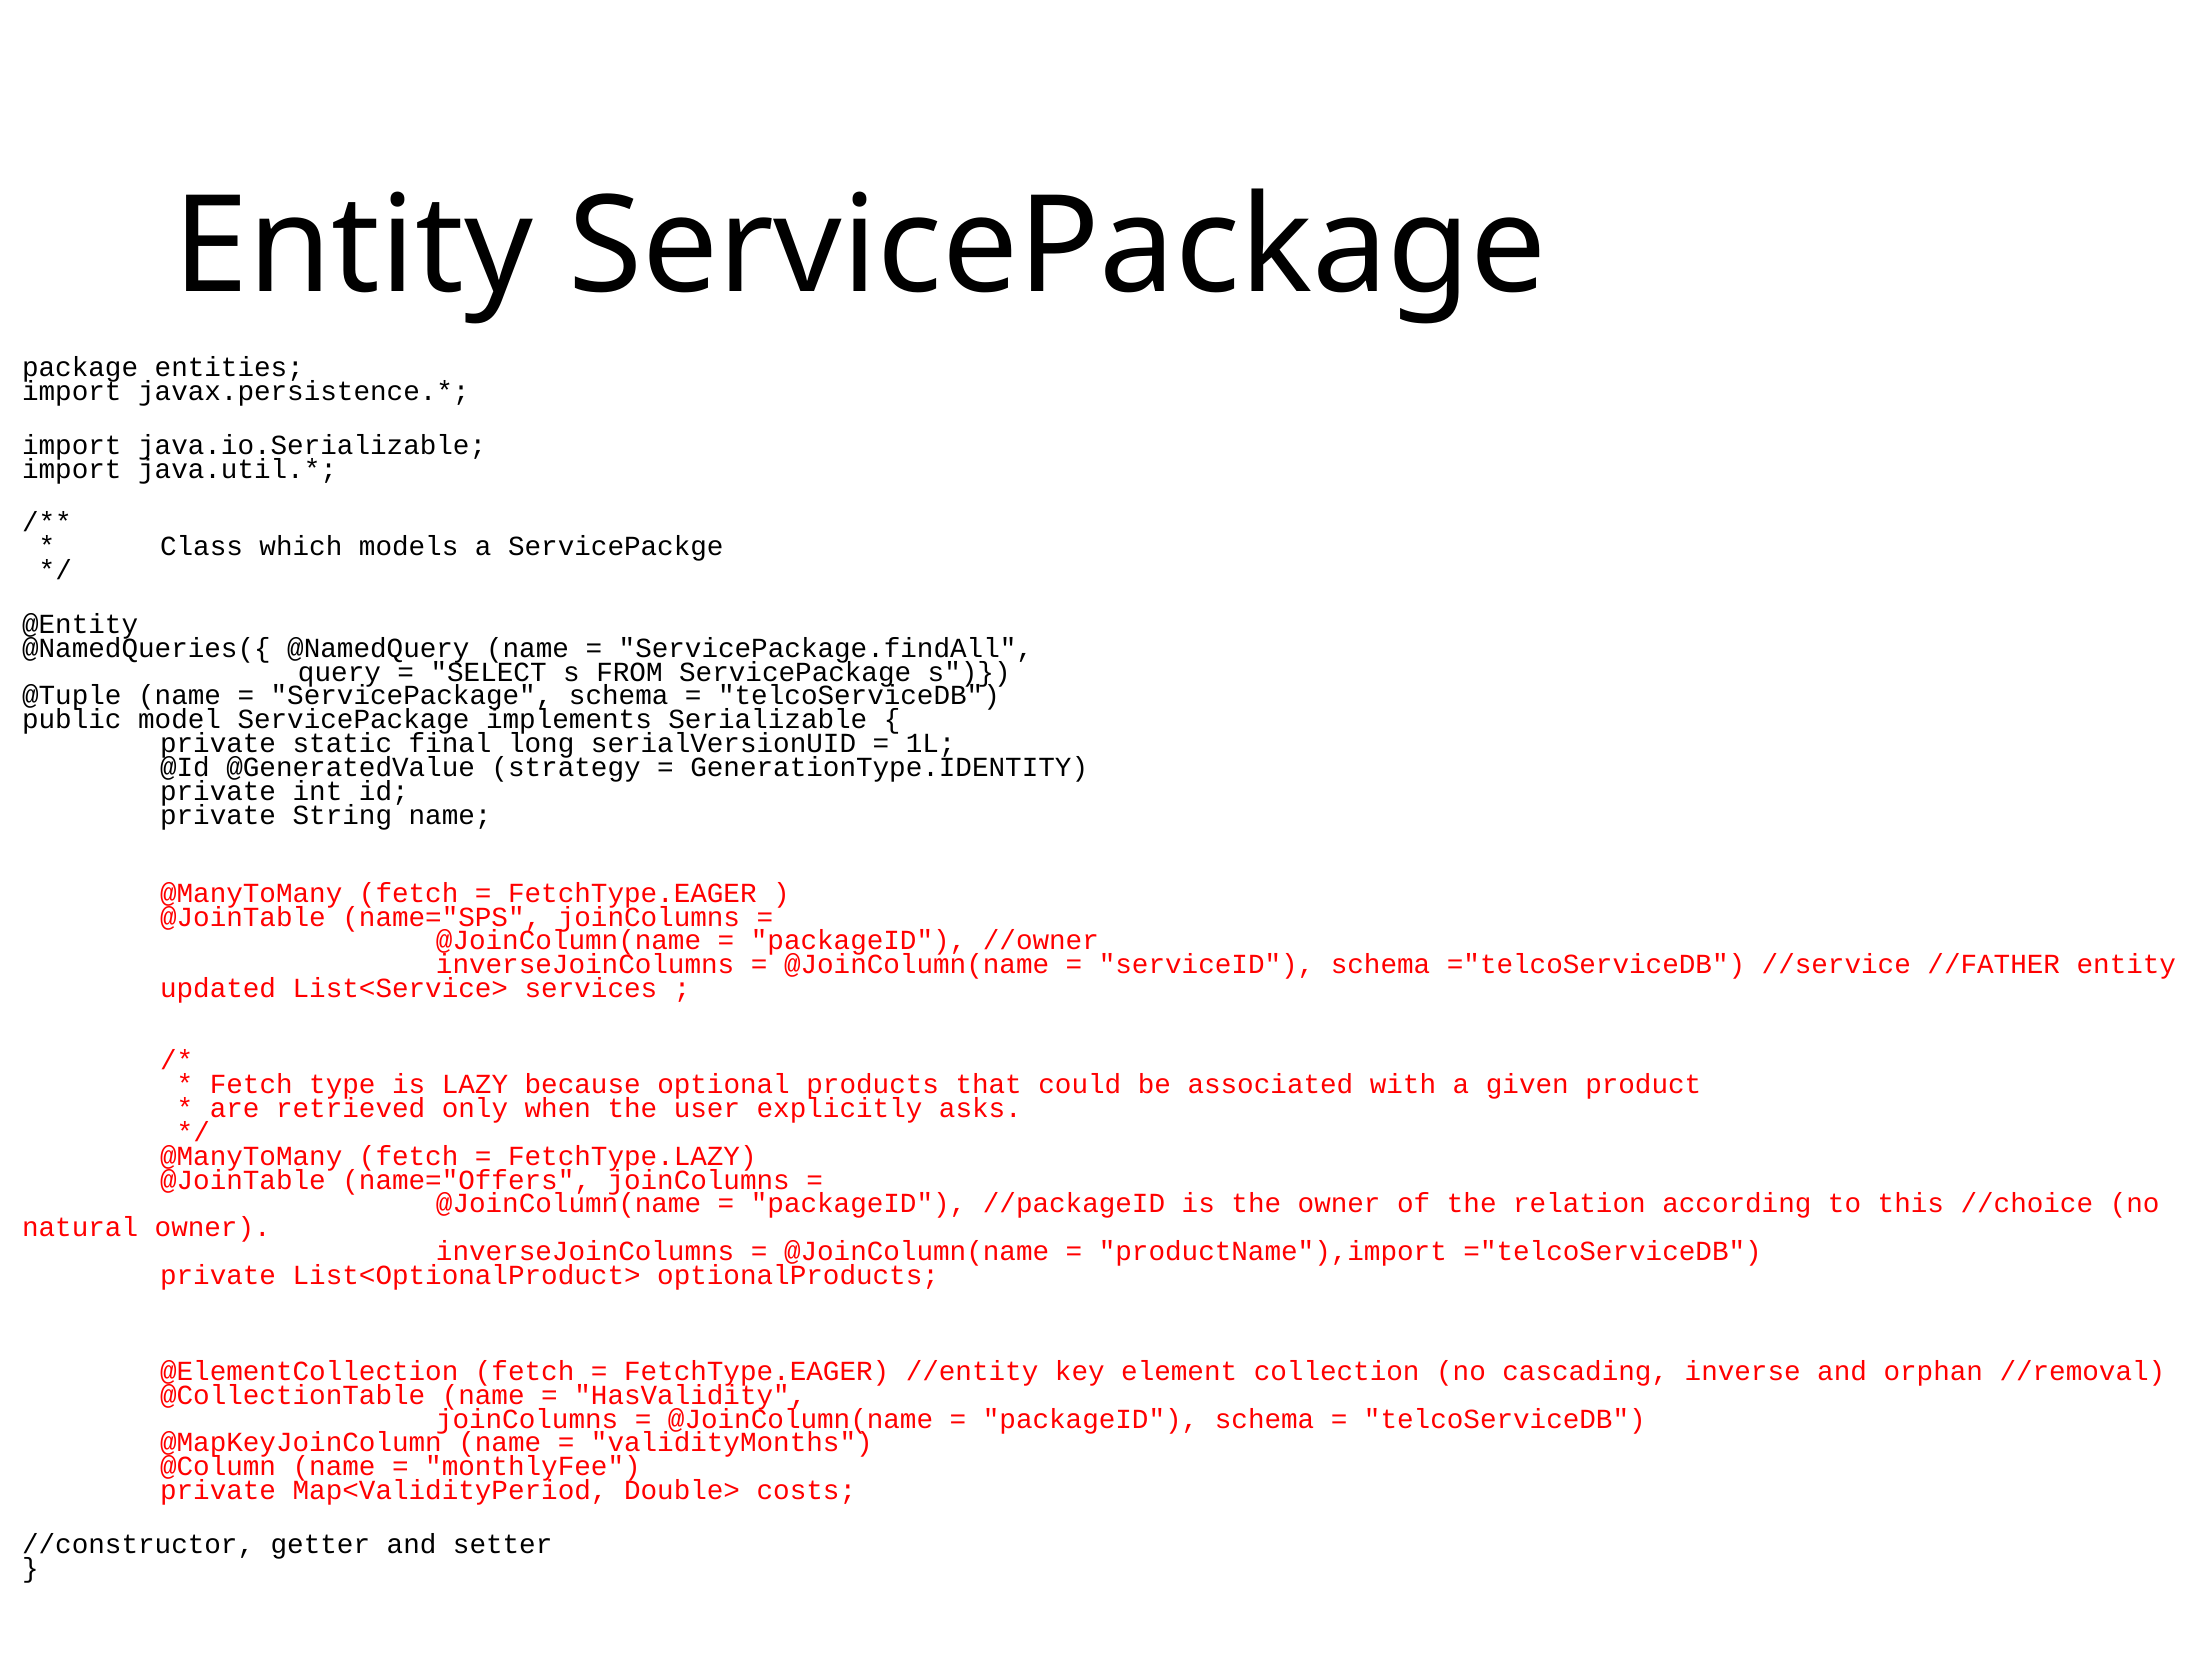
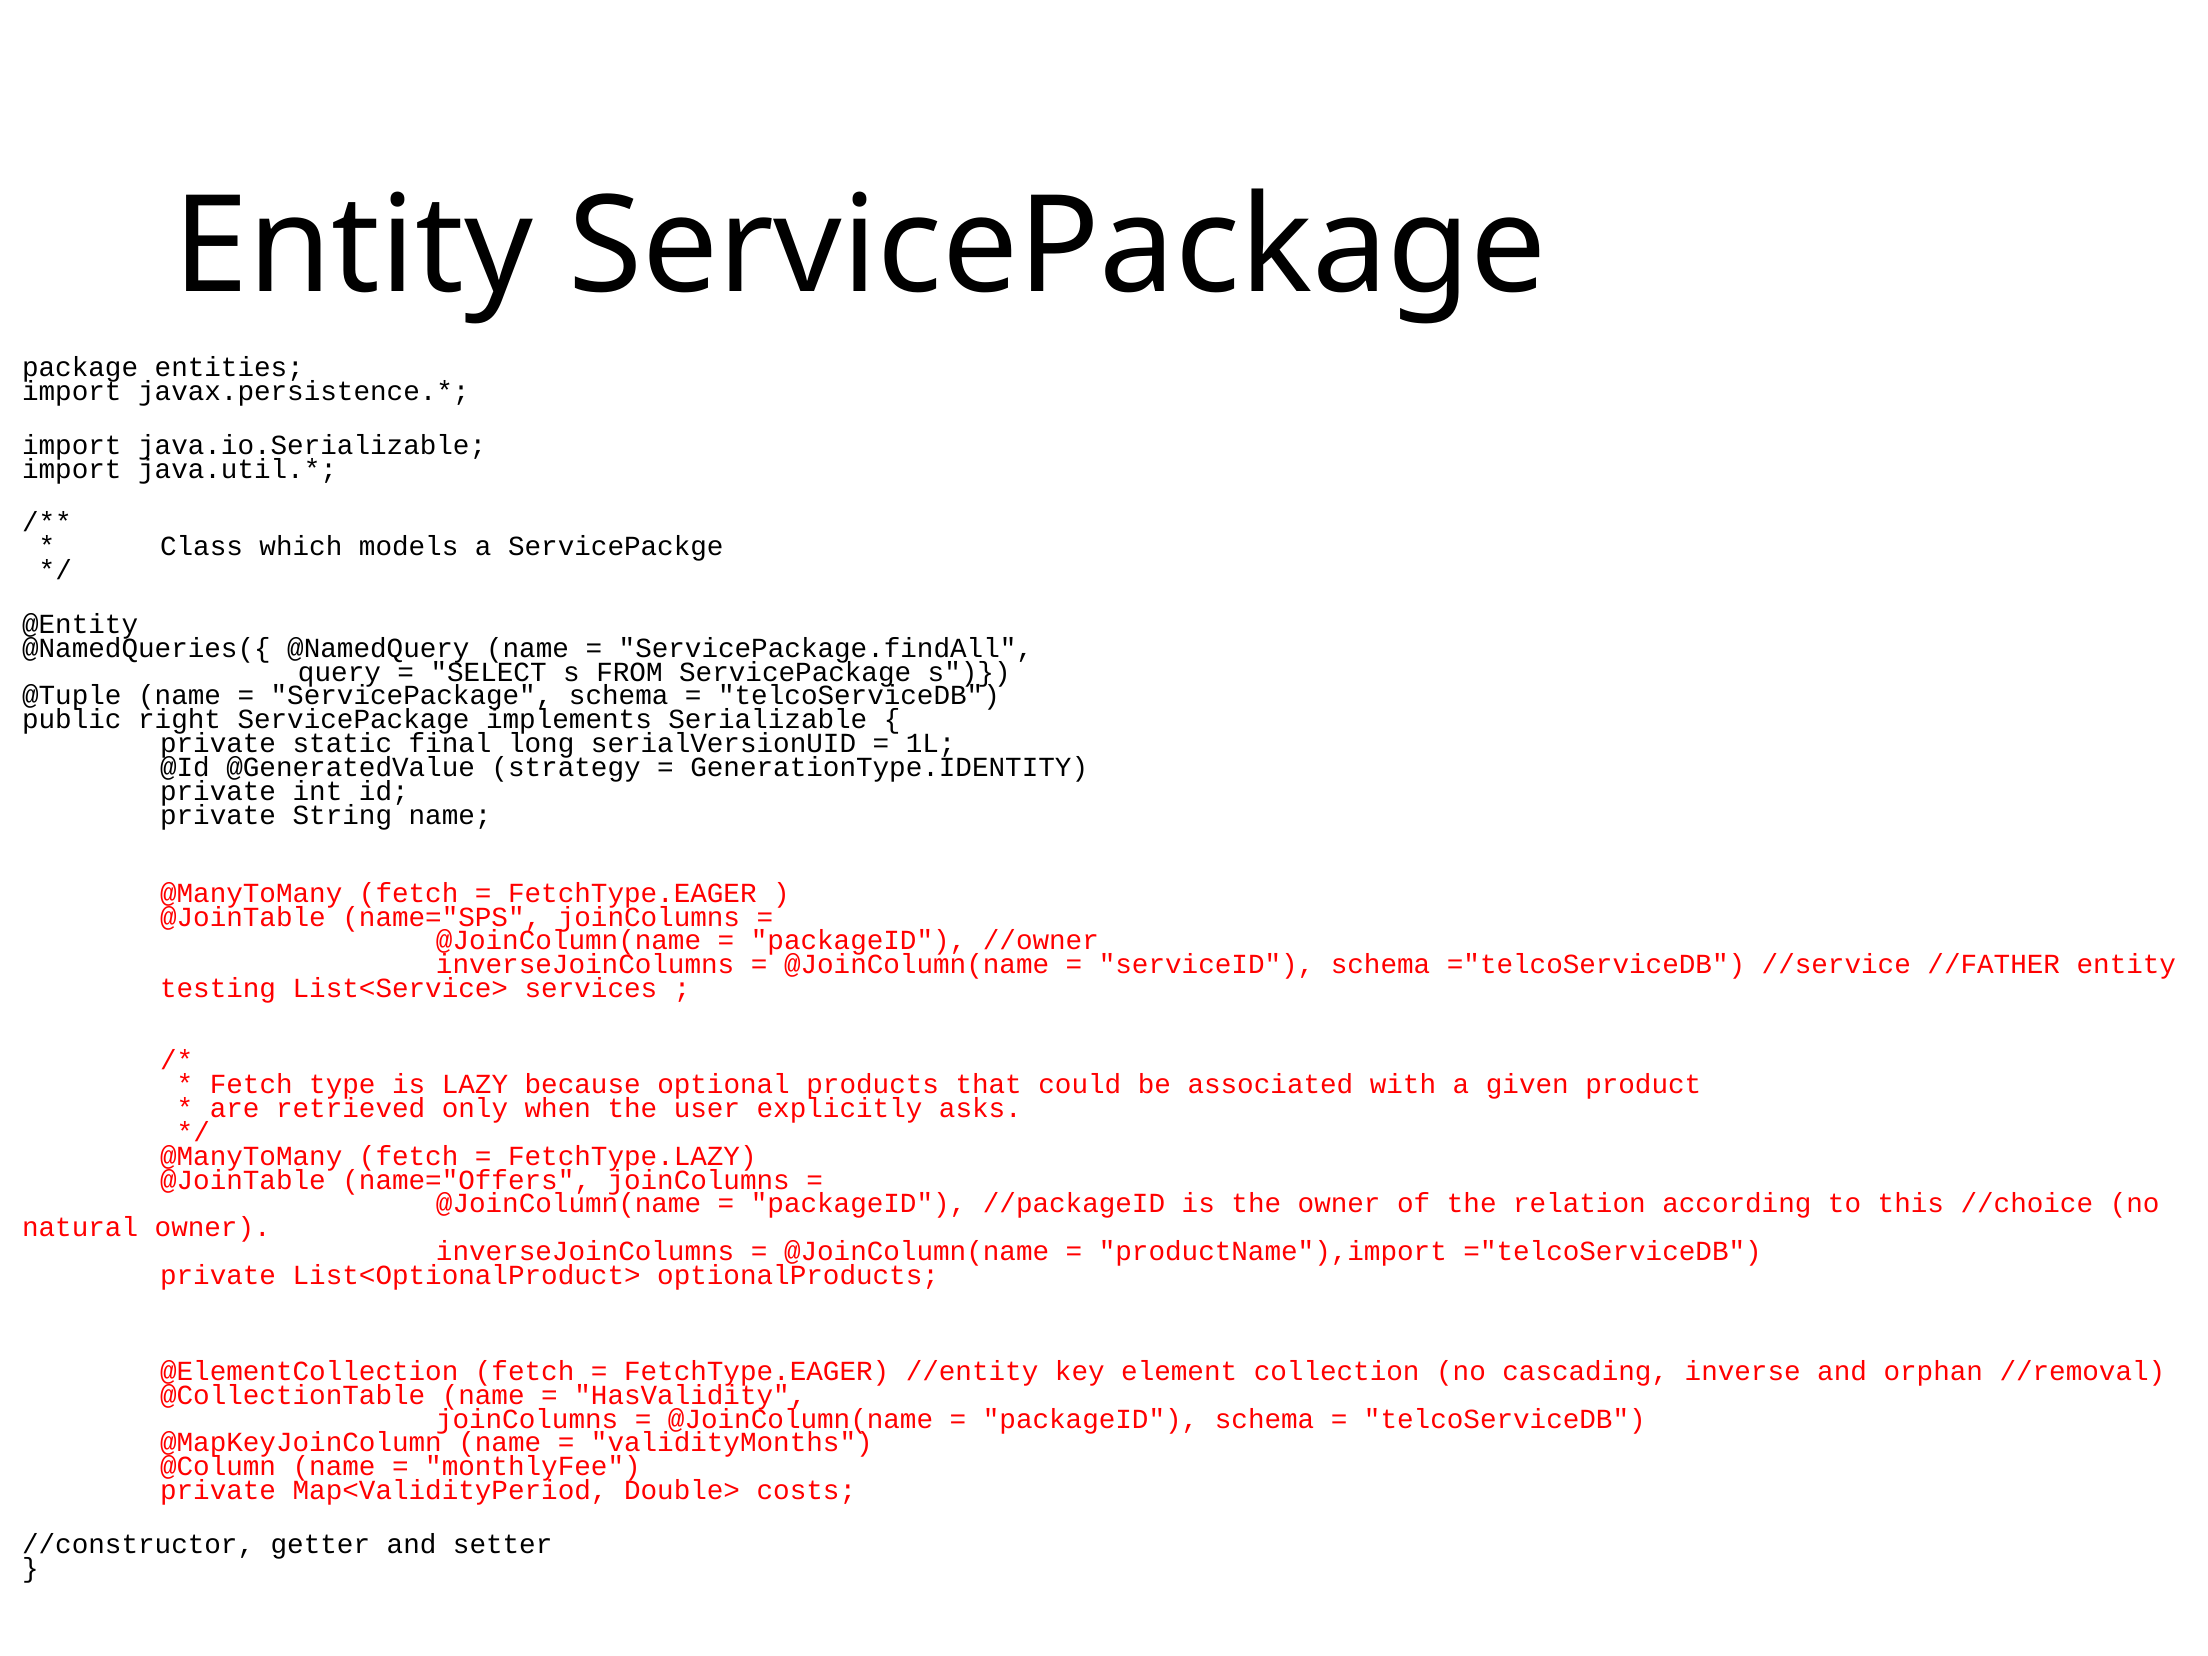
model: model -> right
updated: updated -> testing
